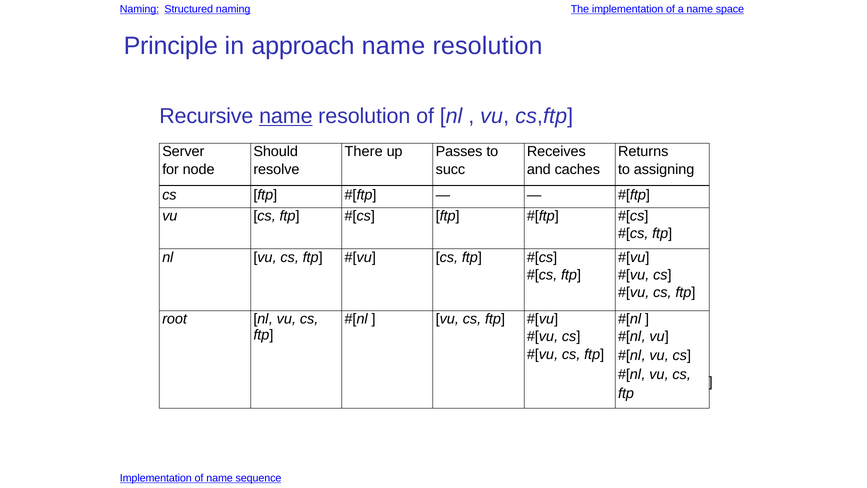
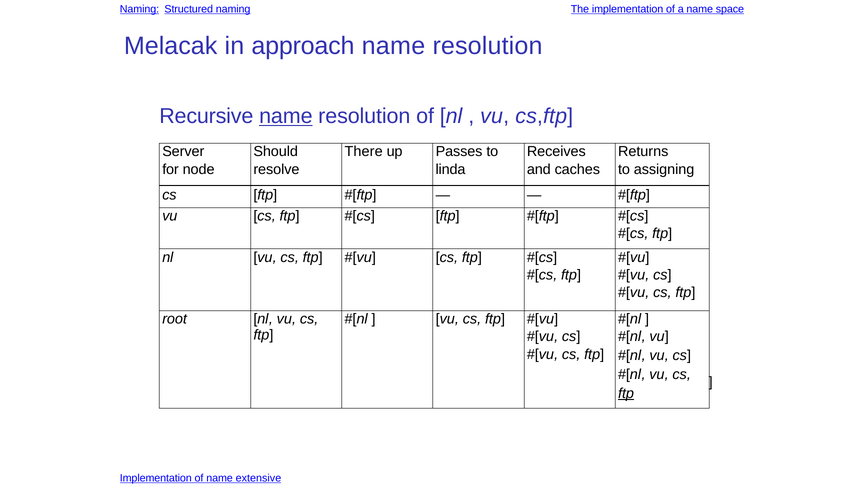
Principle: Principle -> Melacak
succ: succ -> linda
ftp at (626, 393) underline: none -> present
sequence: sequence -> extensive
